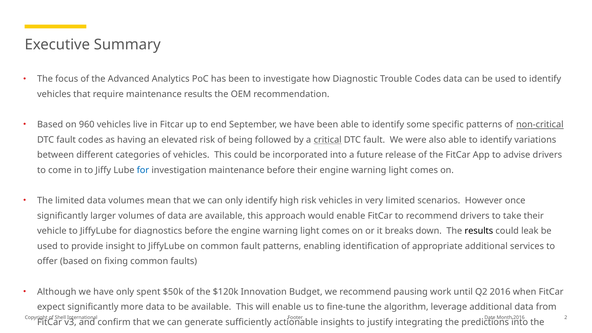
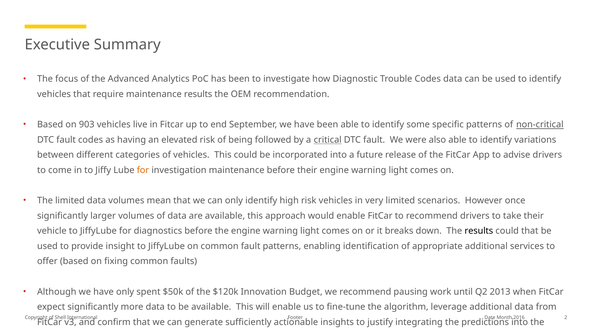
960: 960 -> 903
for at (143, 170) colour: blue -> orange
could leak: leak -> that
Q2 2016: 2016 -> 2013
